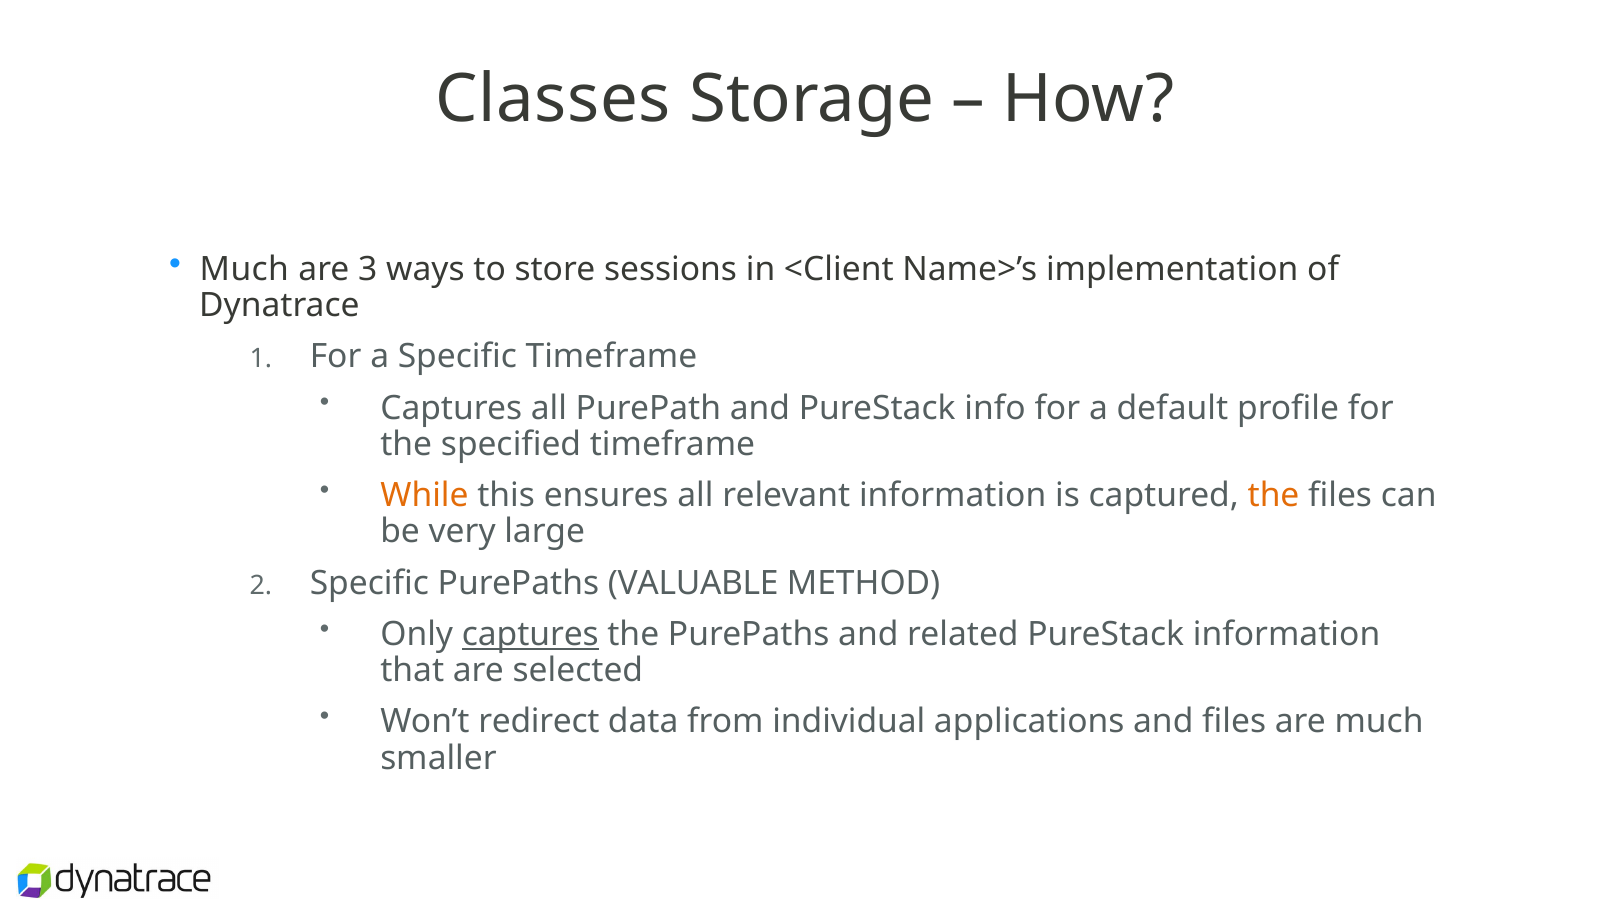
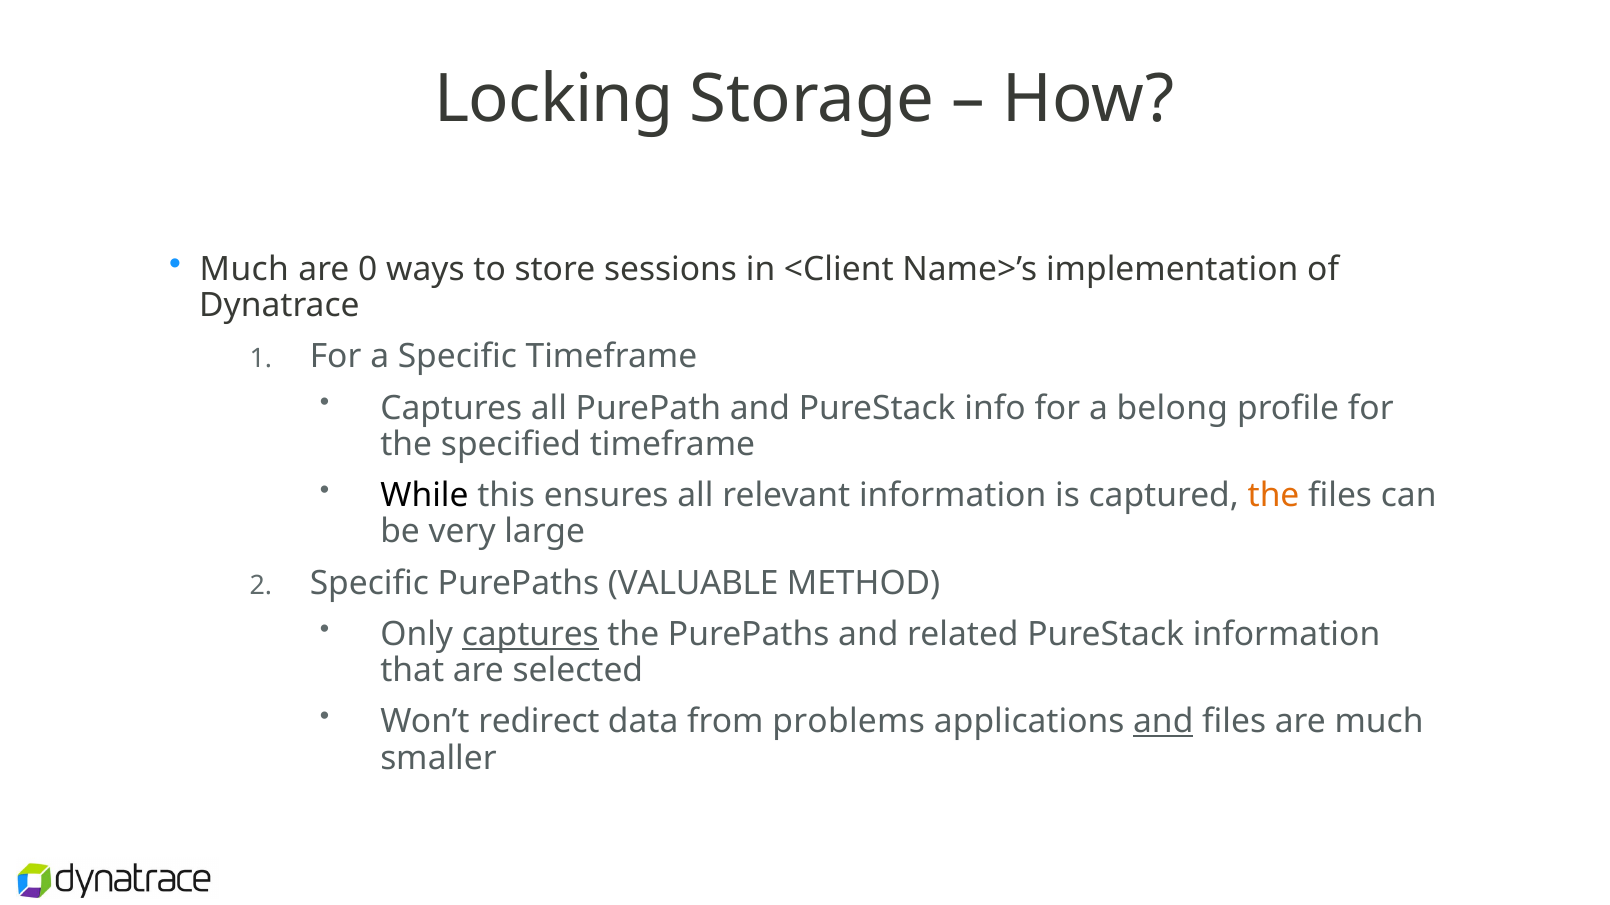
Classes: Classes -> Locking
3: 3 -> 0
default: default -> belong
While colour: orange -> black
individual: individual -> problems
and at (1163, 722) underline: none -> present
